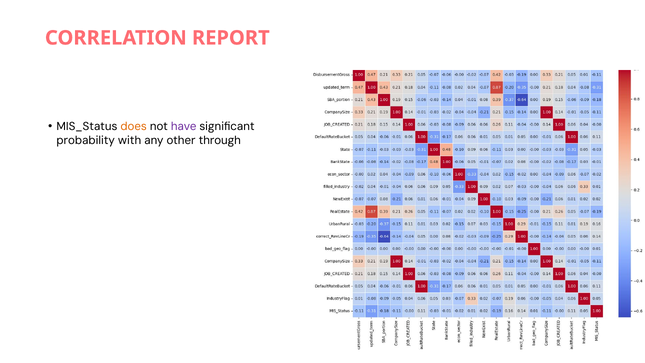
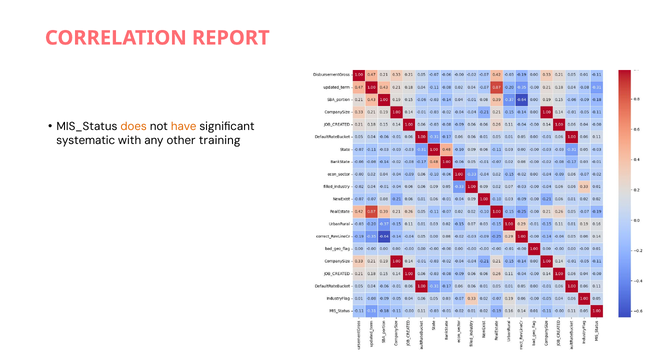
have colour: purple -> orange
probability: probability -> systematic
through: through -> training
